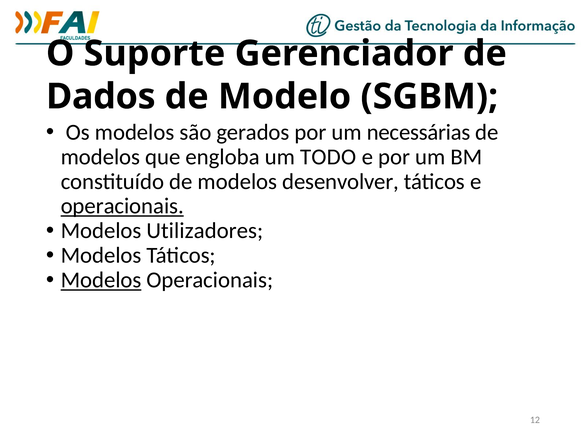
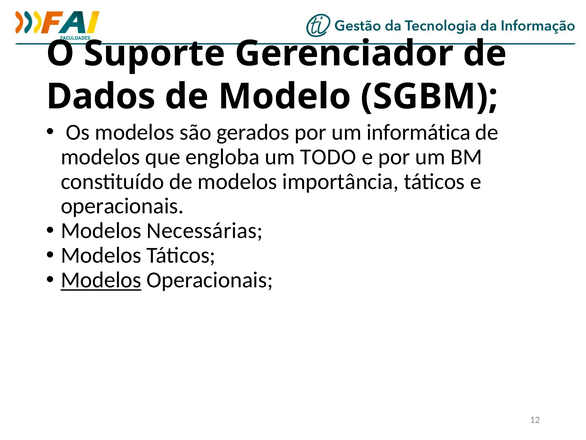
necessárias: necessárias -> informática
desenvolver: desenvolver -> importância
operacionais at (122, 206) underline: present -> none
Utilizadores: Utilizadores -> Necessárias
